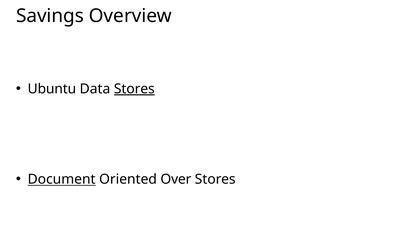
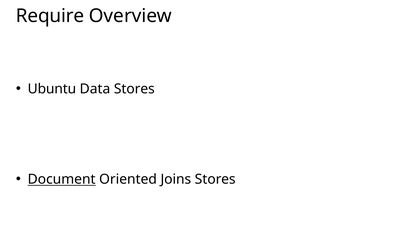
Savings: Savings -> Require
Stores at (134, 89) underline: present -> none
Over: Over -> Joins
